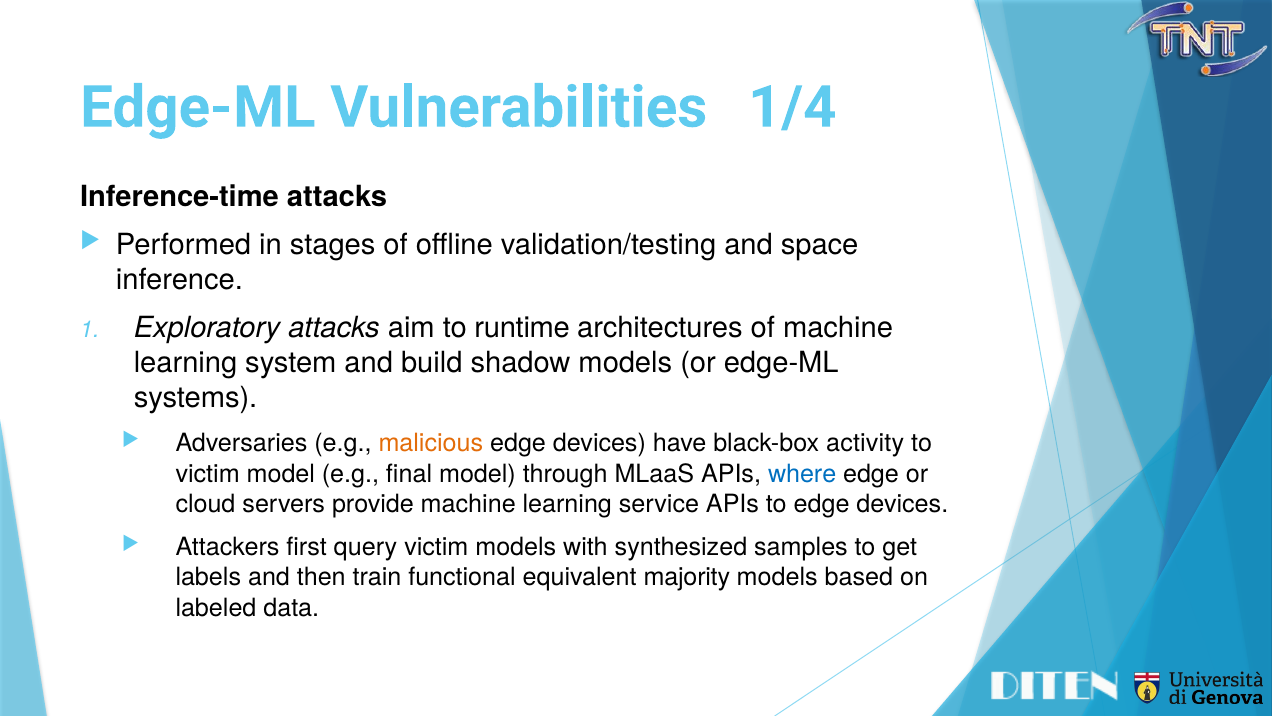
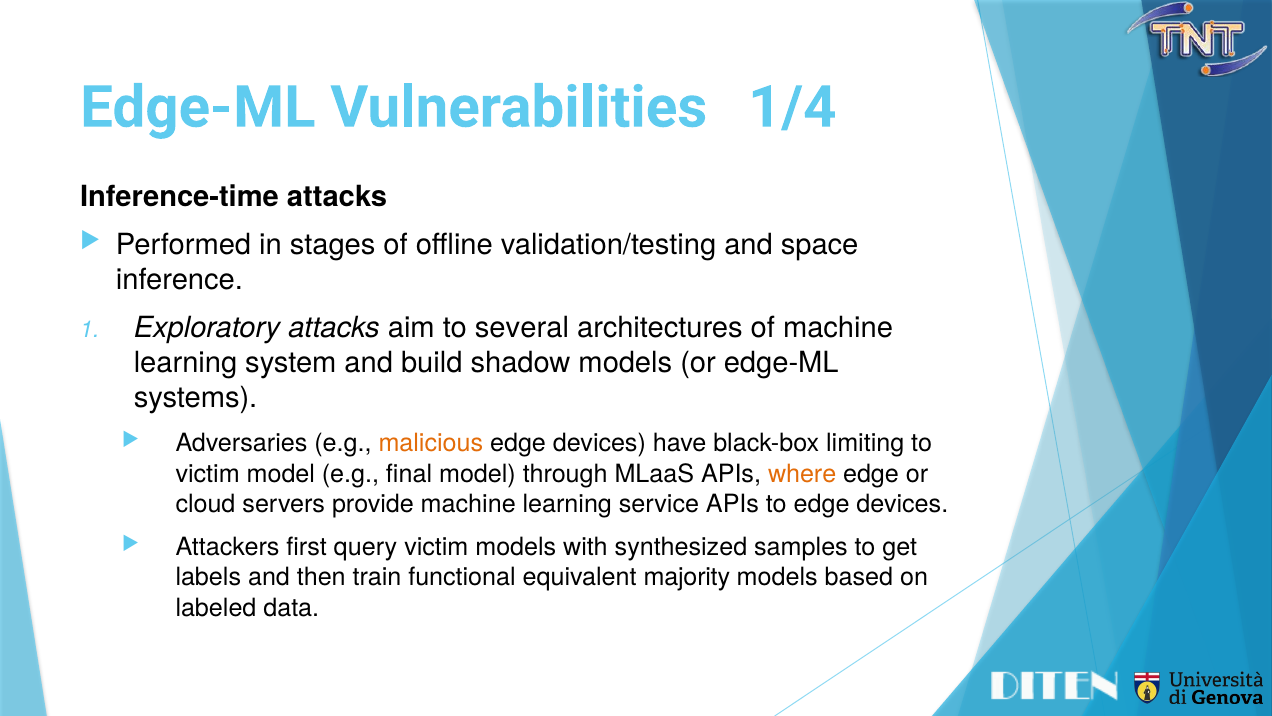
runtime: runtime -> several
activity: activity -> limiting
where colour: blue -> orange
